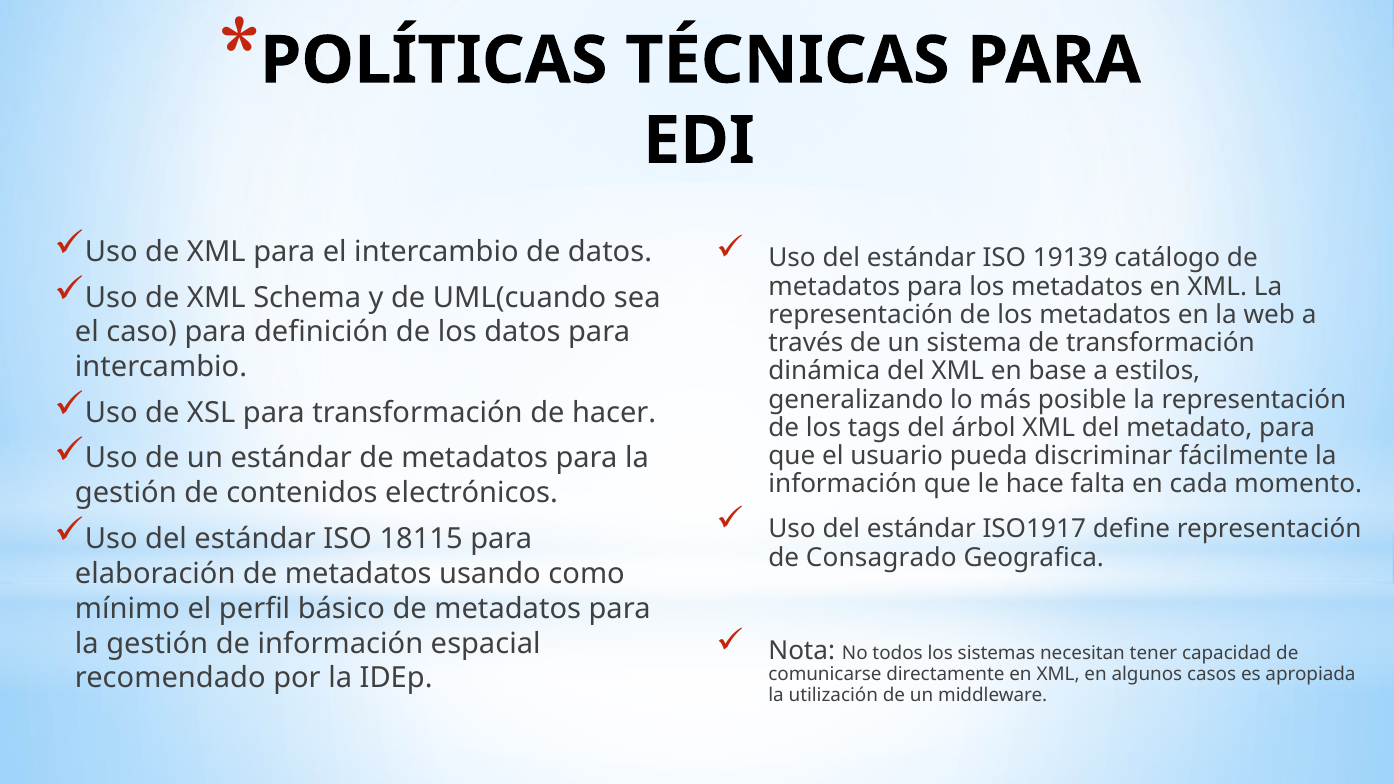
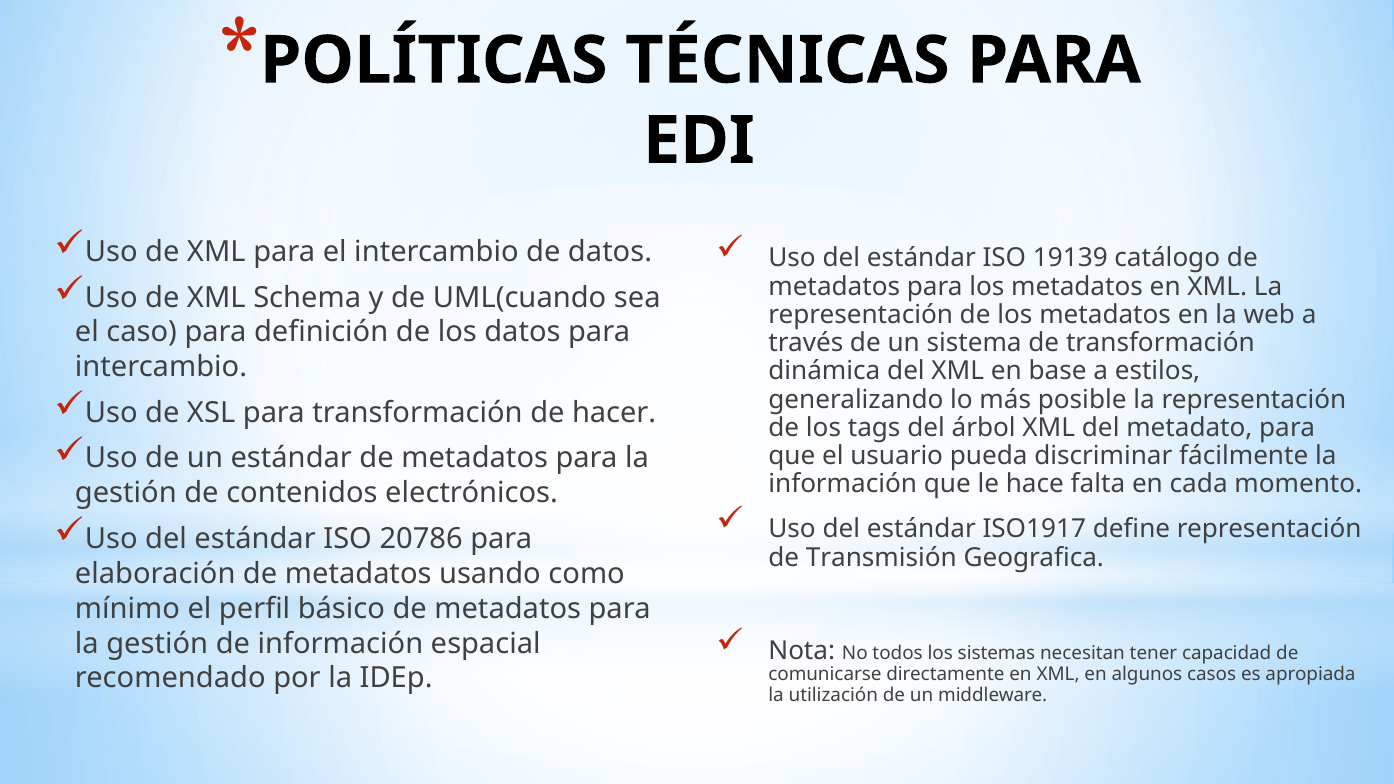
18115: 18115 -> 20786
Consagrado: Consagrado -> Transmisión
